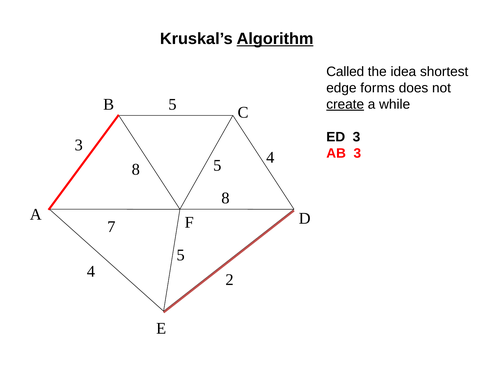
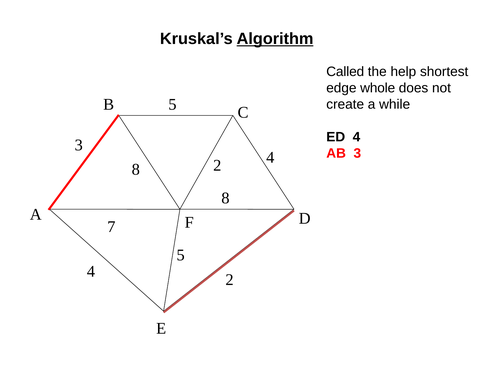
idea: idea -> help
forms: forms -> whole
create underline: present -> none
ED 3: 3 -> 4
8 5: 5 -> 2
